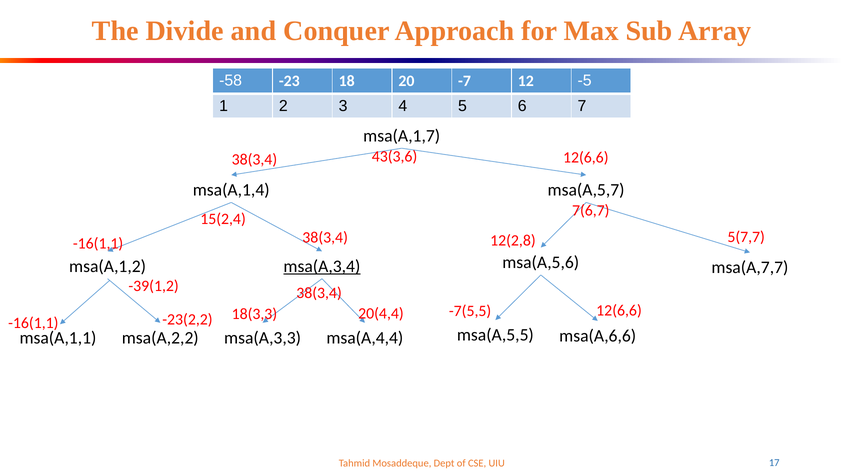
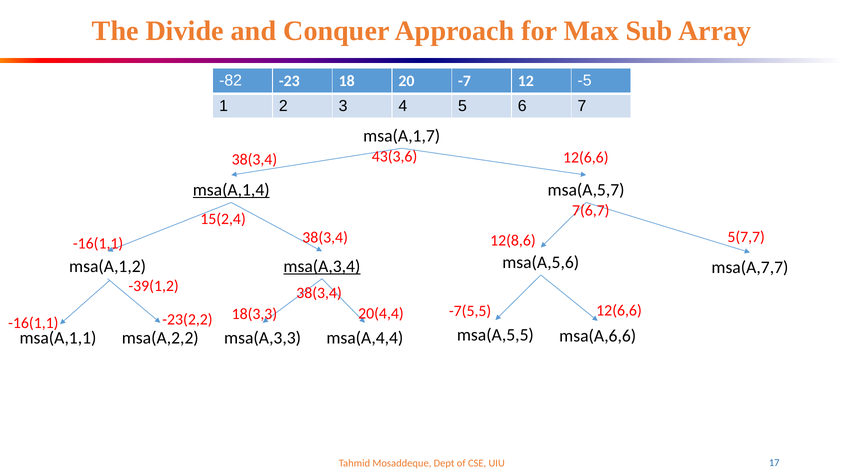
-58: -58 -> -82
msa(A,1,4 underline: none -> present
12(2,8: 12(2,8 -> 12(8,6
